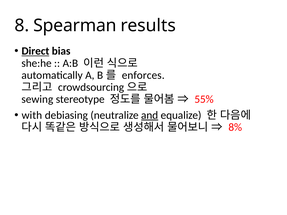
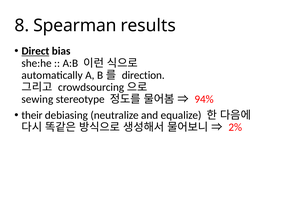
enforces: enforces -> direction
55%: 55% -> 94%
with: with -> their
and underline: present -> none
8%: 8% -> 2%
